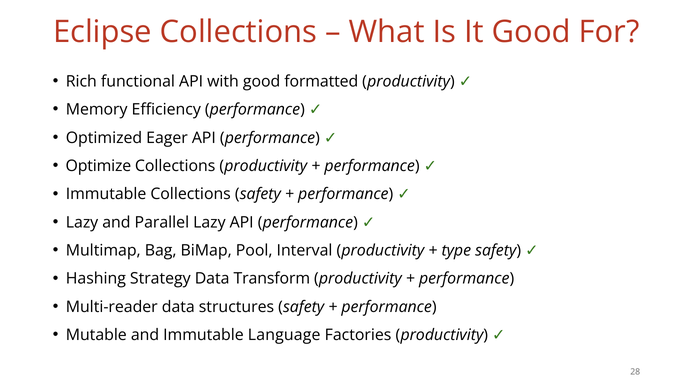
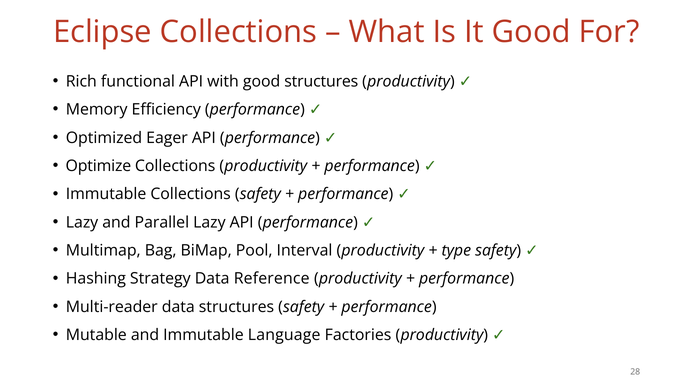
good formatted: formatted -> structures
Transform: Transform -> Reference
